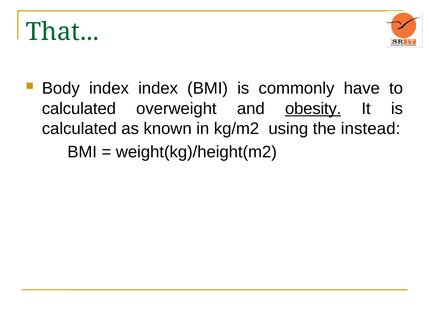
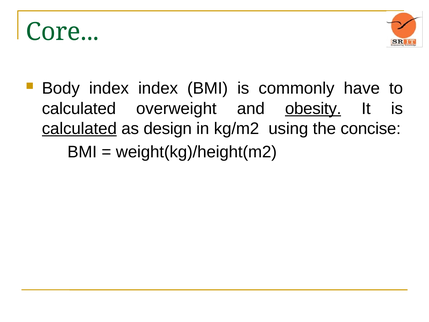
That: That -> Core
calculated at (79, 128) underline: none -> present
known: known -> design
instead: instead -> concise
